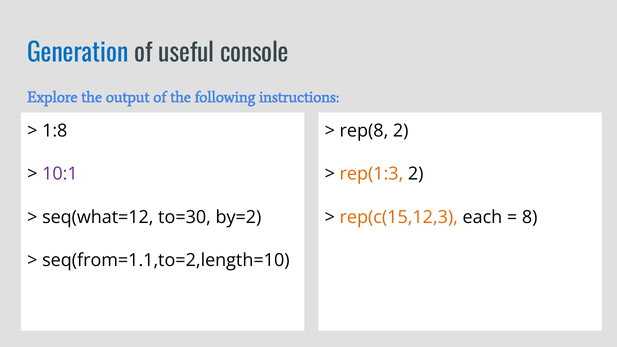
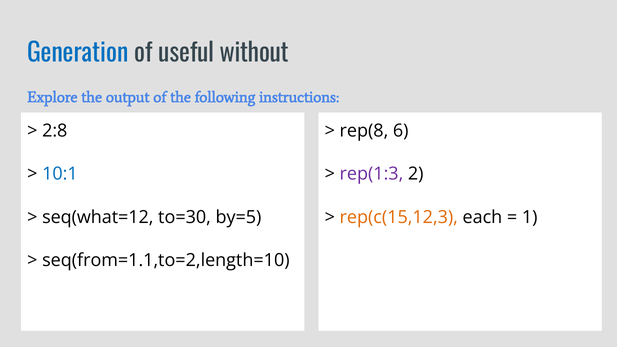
console: console -> without
1:8: 1:8 -> 2:8
rep(8 2: 2 -> 6
10:1 colour: purple -> blue
rep(1:3 colour: orange -> purple
by=2: by=2 -> by=5
8: 8 -> 1
